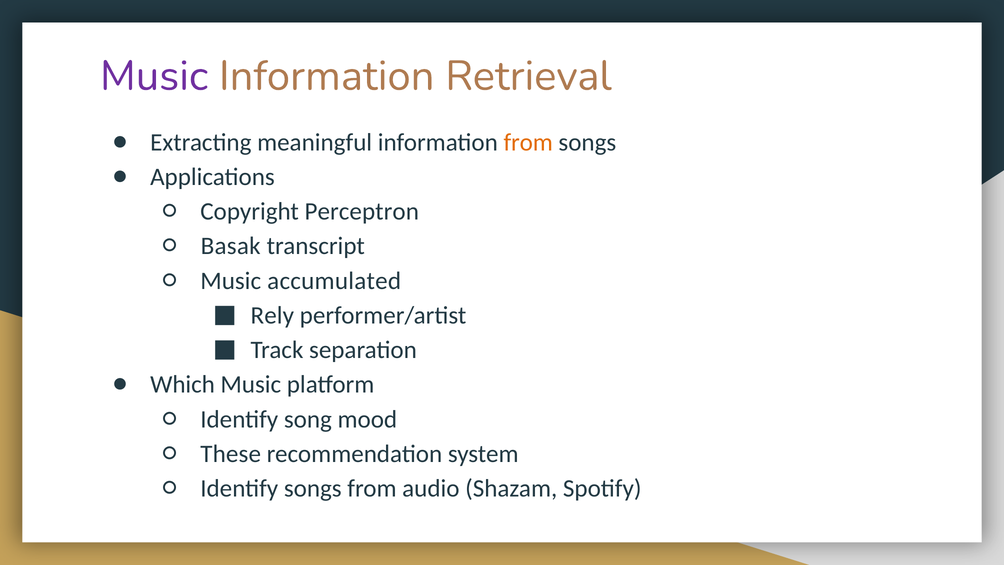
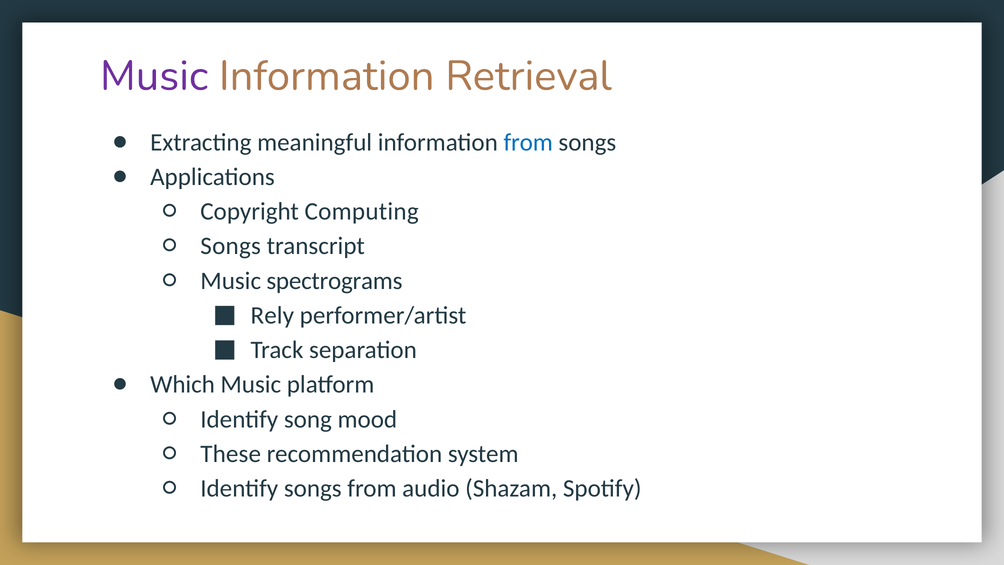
from at (528, 142) colour: orange -> blue
Perceptron: Perceptron -> Computing
Basak at (231, 246): Basak -> Songs
accumulated: accumulated -> spectrograms
